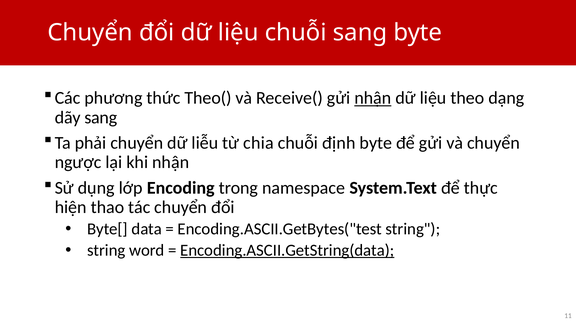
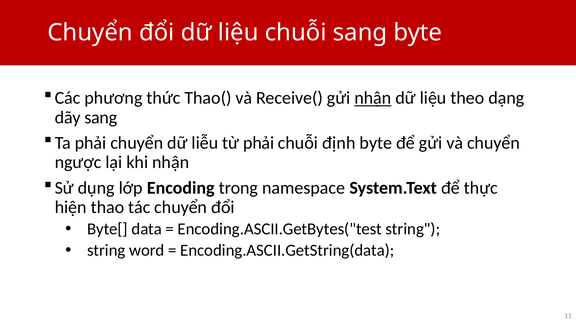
Theo(: Theo( -> Thao(
từ chia: chia -> phải
Encoding.ASCII.GetString(data underline: present -> none
